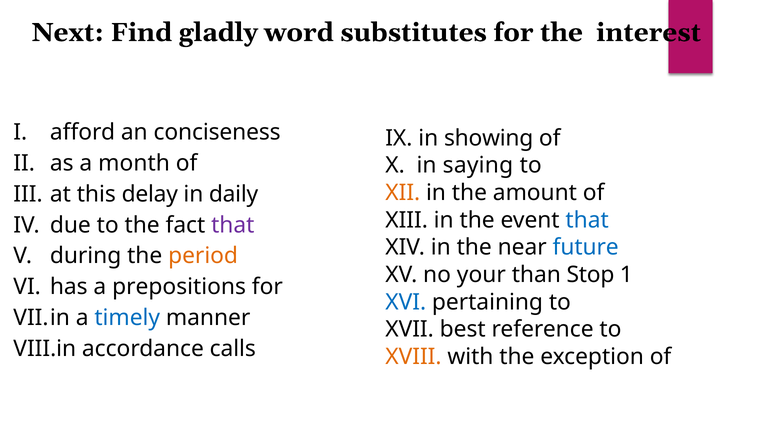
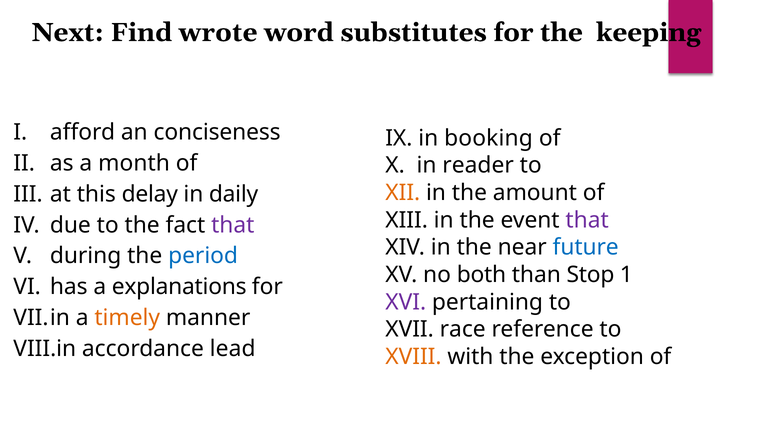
gladly: gladly -> wrote
interest: interest -> keeping
showing: showing -> booking
saying: saying -> reader
that at (587, 220) colour: blue -> purple
period colour: orange -> blue
your: your -> both
prepositions: prepositions -> explanations
XVI colour: blue -> purple
timely colour: blue -> orange
best: best -> race
calls: calls -> lead
